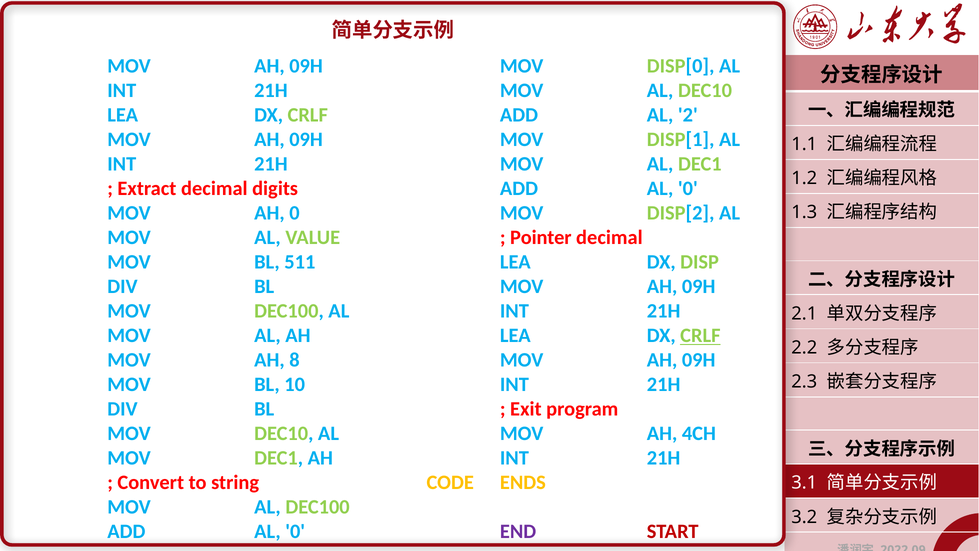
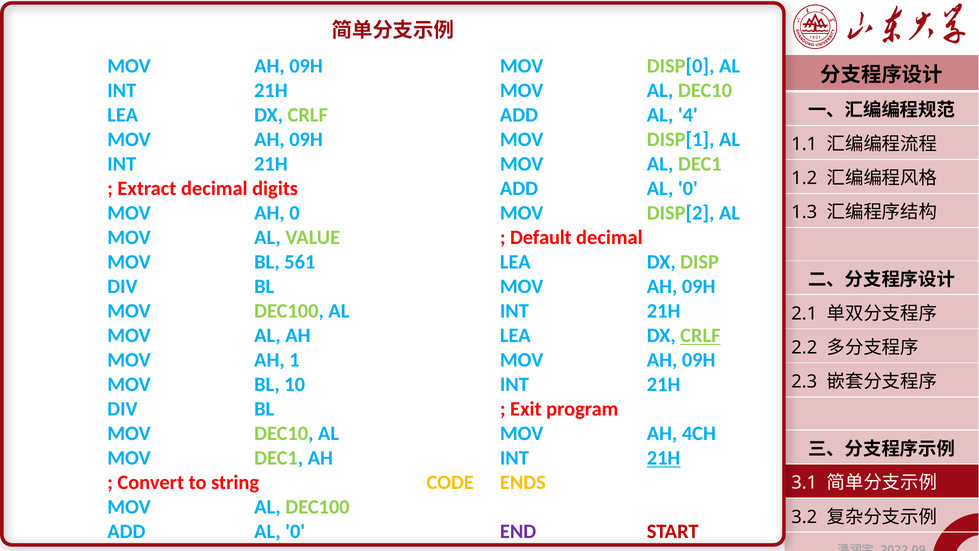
2: 2 -> 4
Pointer: Pointer -> Default
511: 511 -> 561
8: 8 -> 1
21H at (664, 458) underline: none -> present
